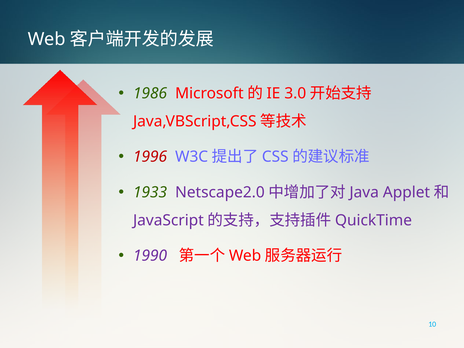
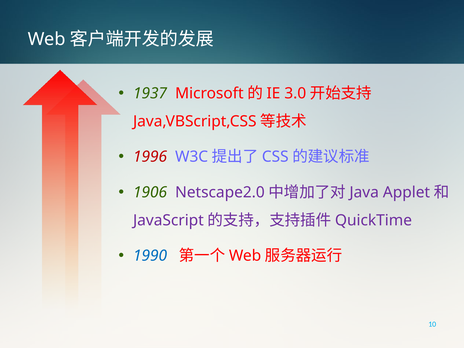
1986: 1986 -> 1937
1933: 1933 -> 1906
1990 colour: purple -> blue
